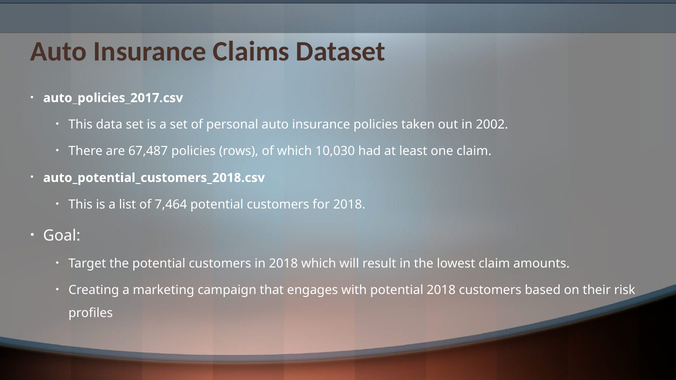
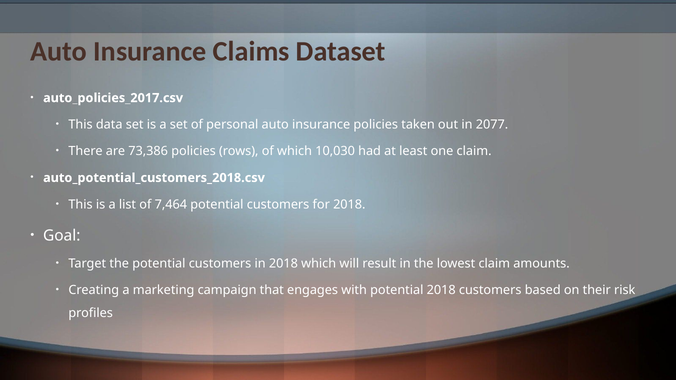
2002: 2002 -> 2077
67,487: 67,487 -> 73,386
